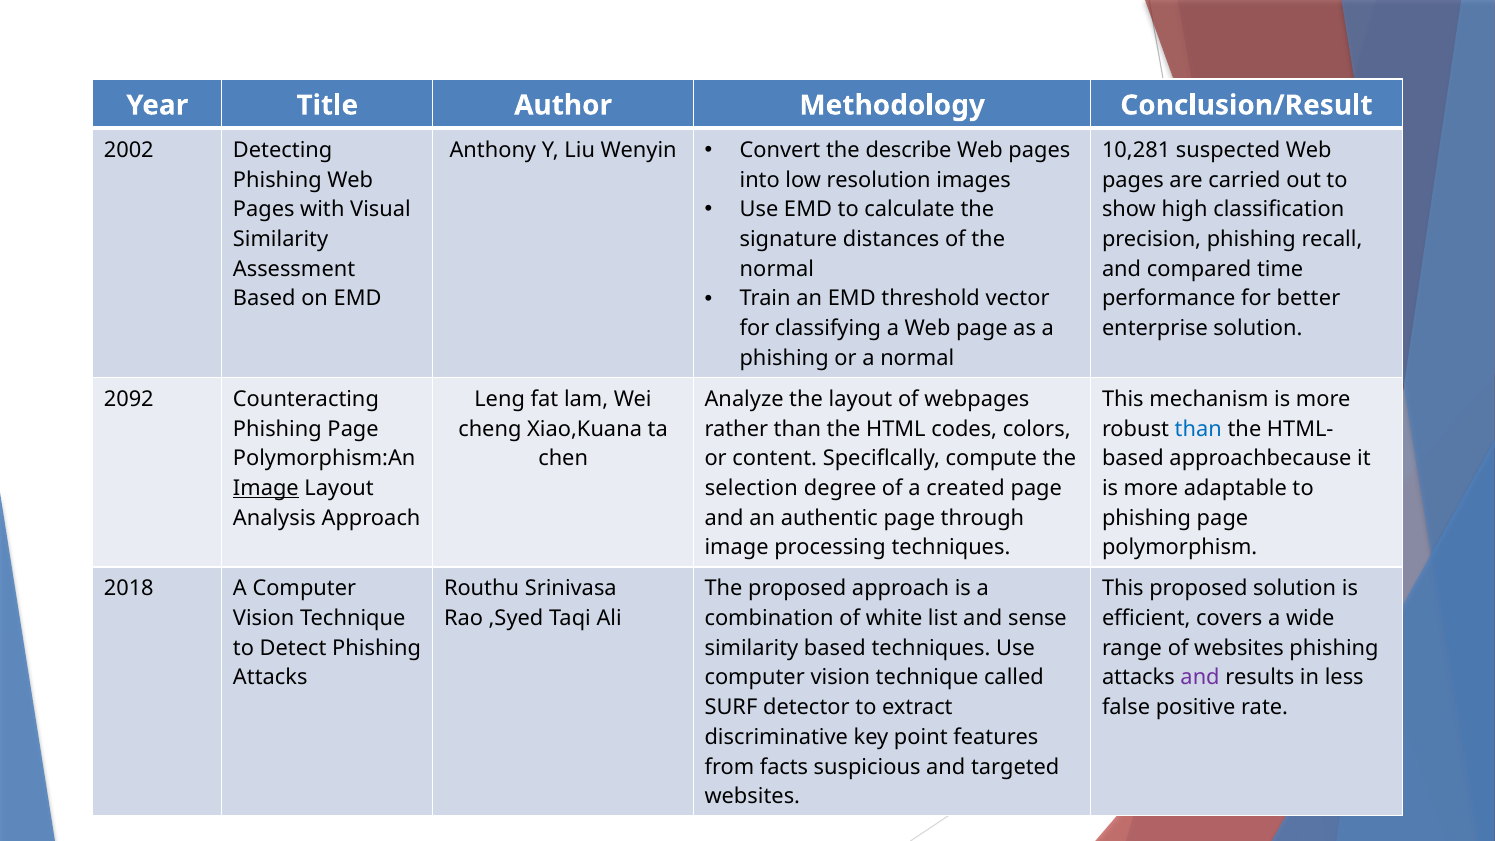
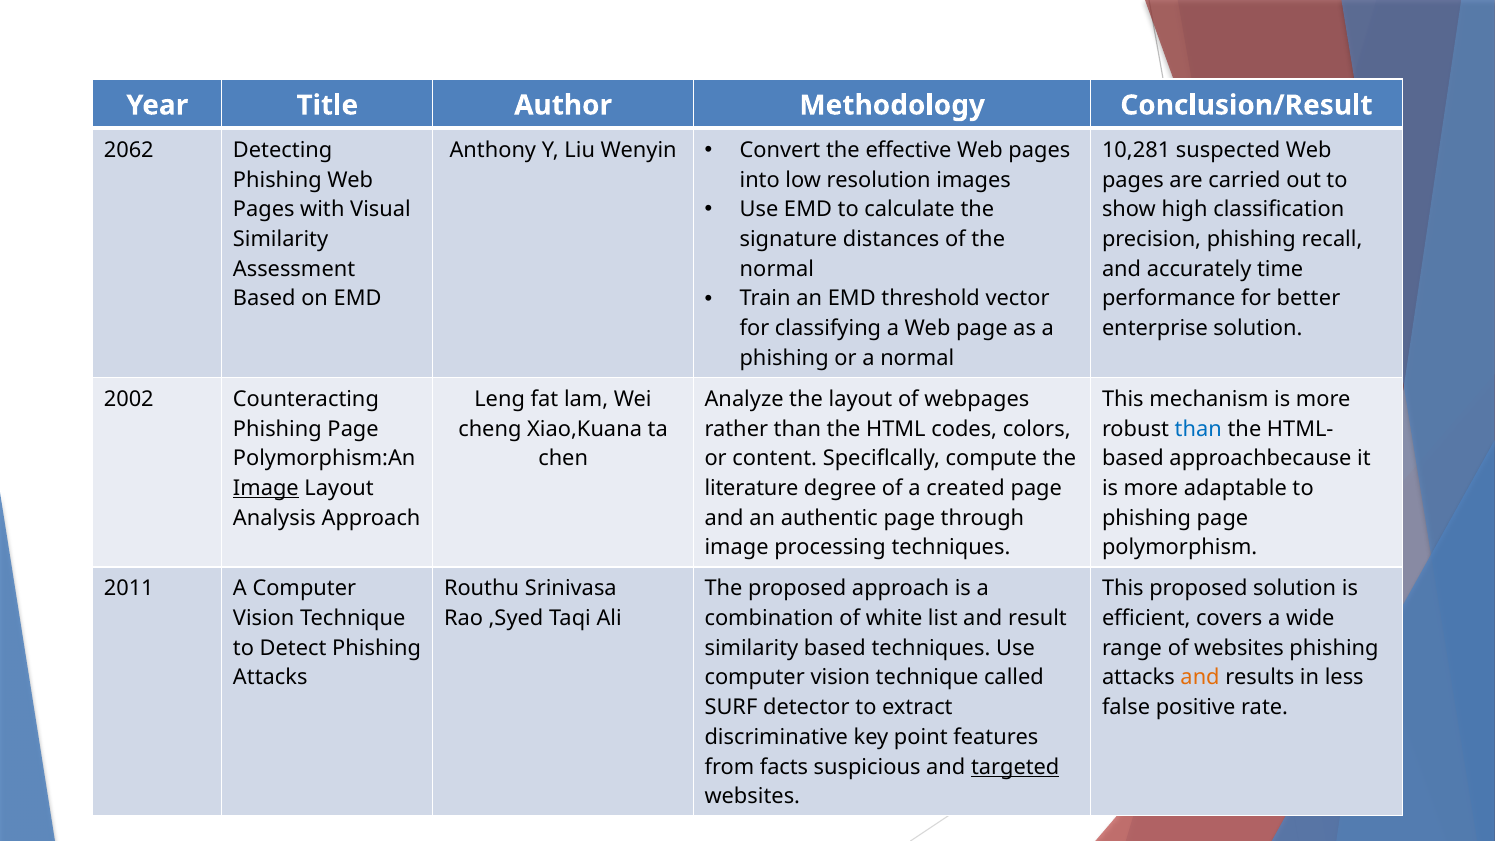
2002: 2002 -> 2062
describe: describe -> effective
compared: compared -> accurately
2092: 2092 -> 2002
selection: selection -> literature
2018: 2018 -> 2011
sense: sense -> result
and at (1200, 678) colour: purple -> orange
targeted underline: none -> present
